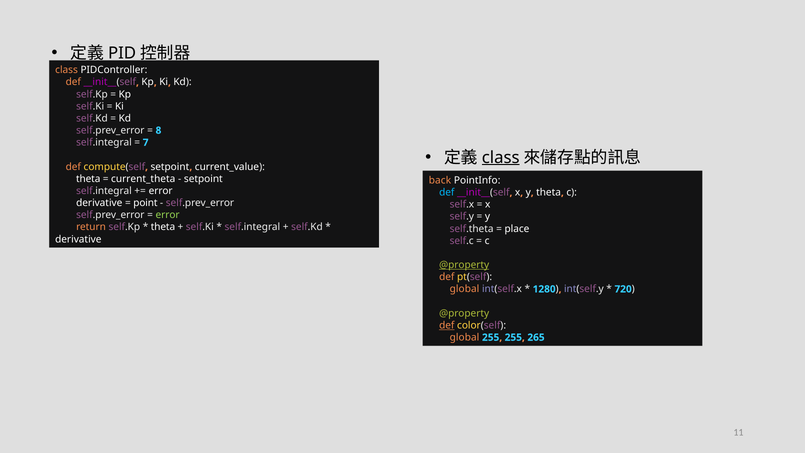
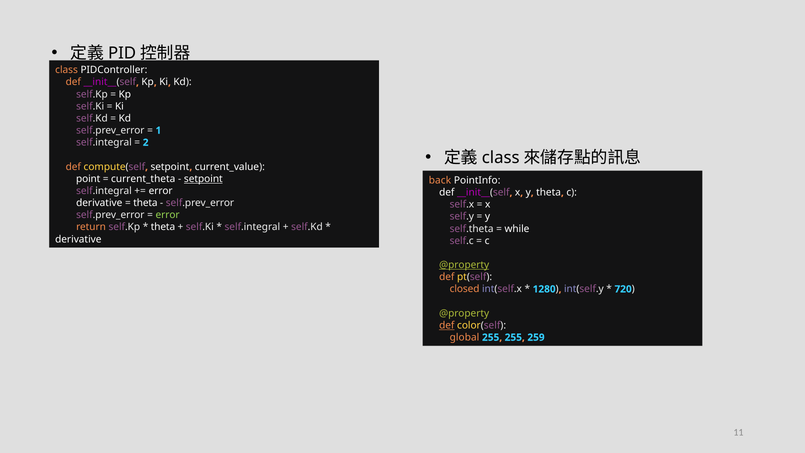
8: 8 -> 1
7: 7 -> 2
class at (501, 157) underline: present -> none
theta at (88, 179): theta -> point
setpoint at (203, 179) underline: none -> present
def at (447, 192) colour: light blue -> white
point at (145, 203): point -> theta
place: place -> while
global at (465, 289): global -> closed
265: 265 -> 259
